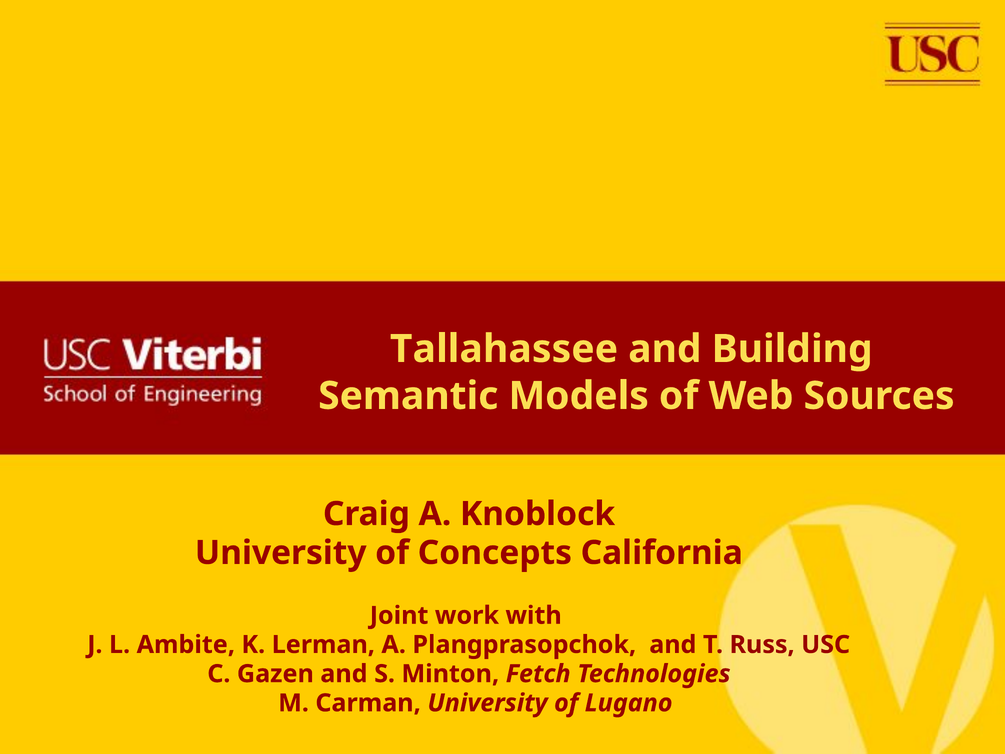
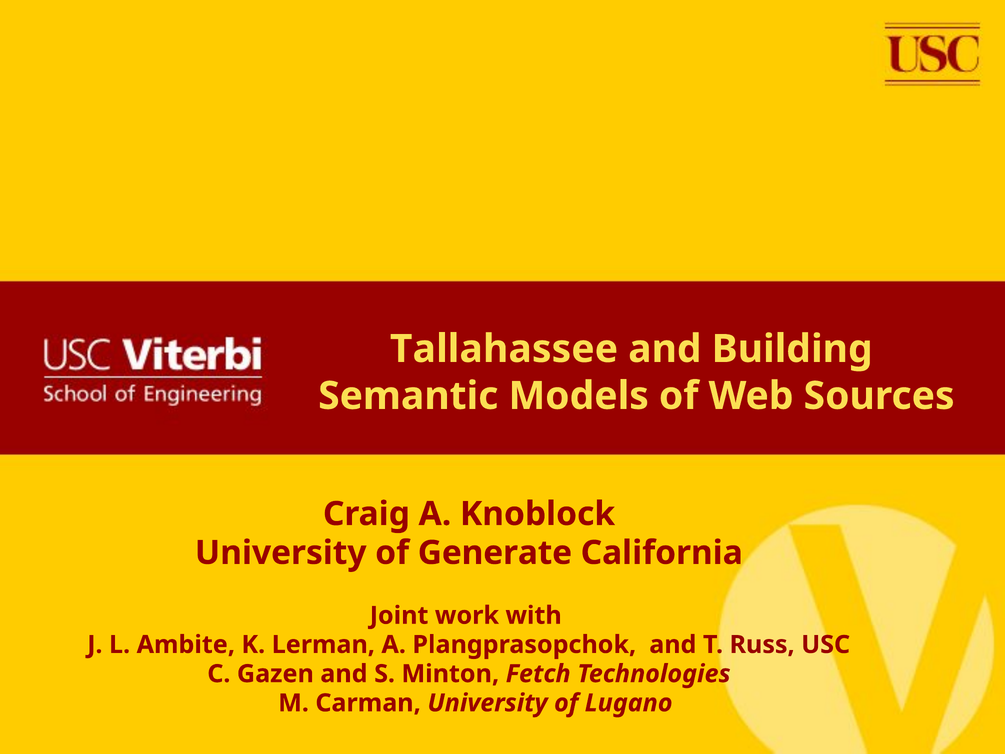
Concepts: Concepts -> Generate
